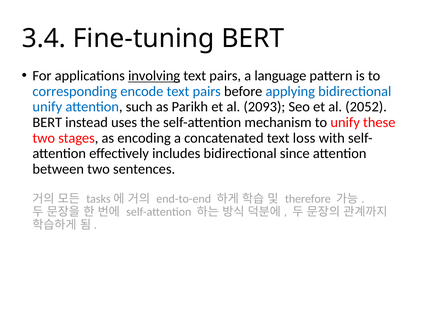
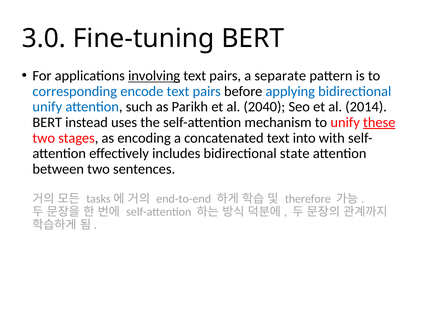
3.4: 3.4 -> 3.0
language: language -> separate
2093: 2093 -> 2040
2052: 2052 -> 2014
these underline: none -> present
loss: loss -> into
since: since -> state
